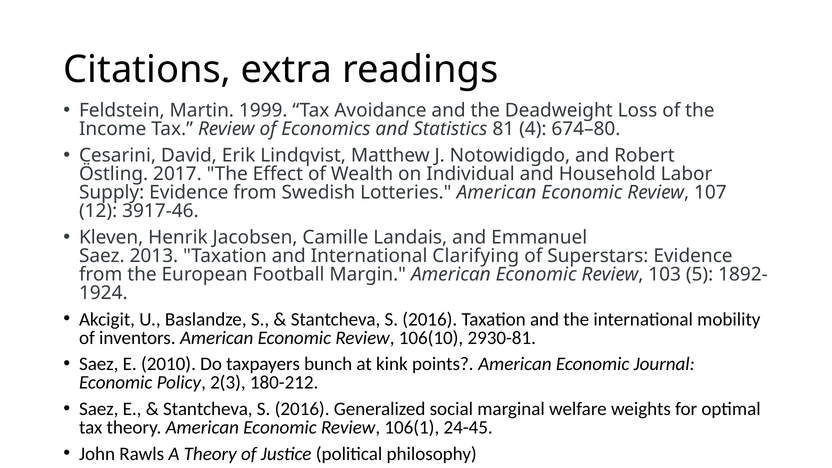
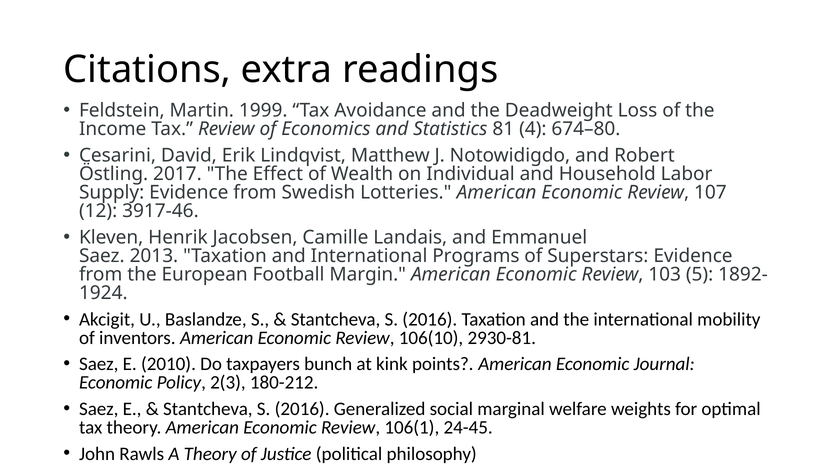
Clarifying: Clarifying -> Programs
